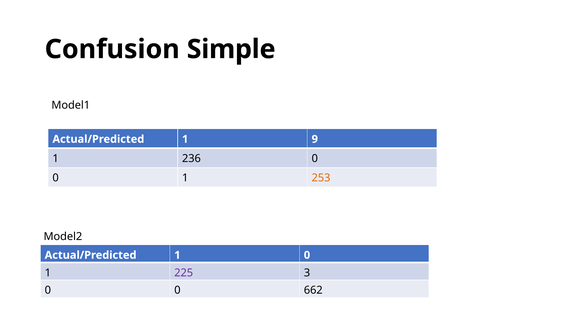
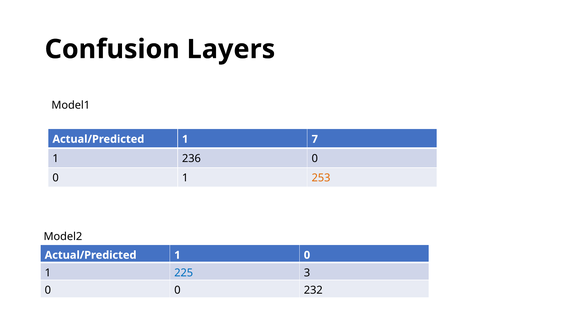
Simple: Simple -> Layers
9: 9 -> 7
225 colour: purple -> blue
662: 662 -> 232
